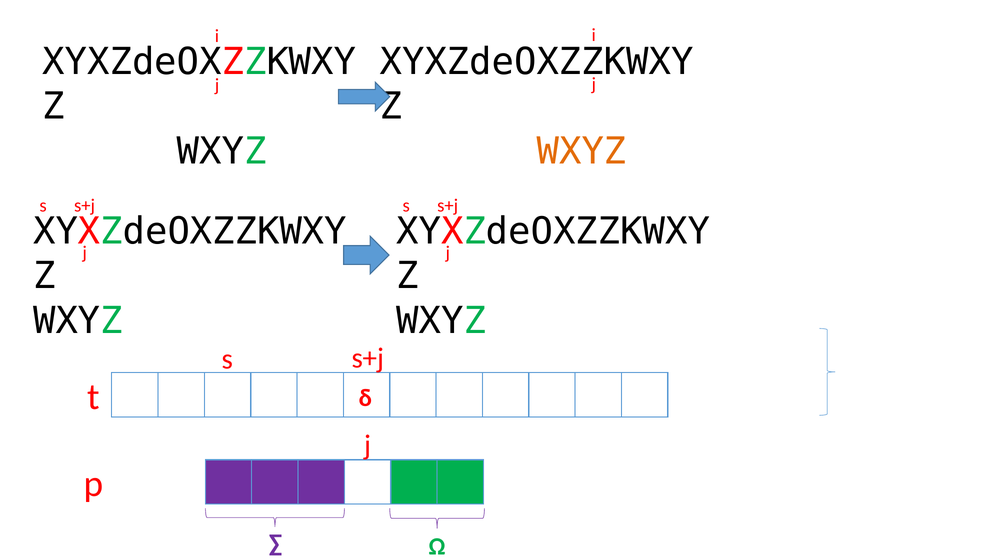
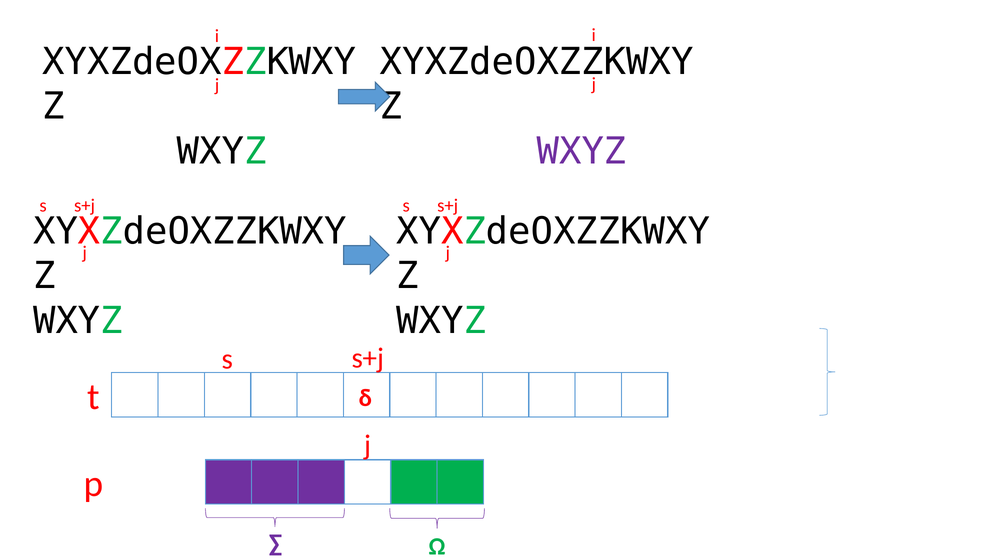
WXYZ at (582, 151) colour: orange -> purple
